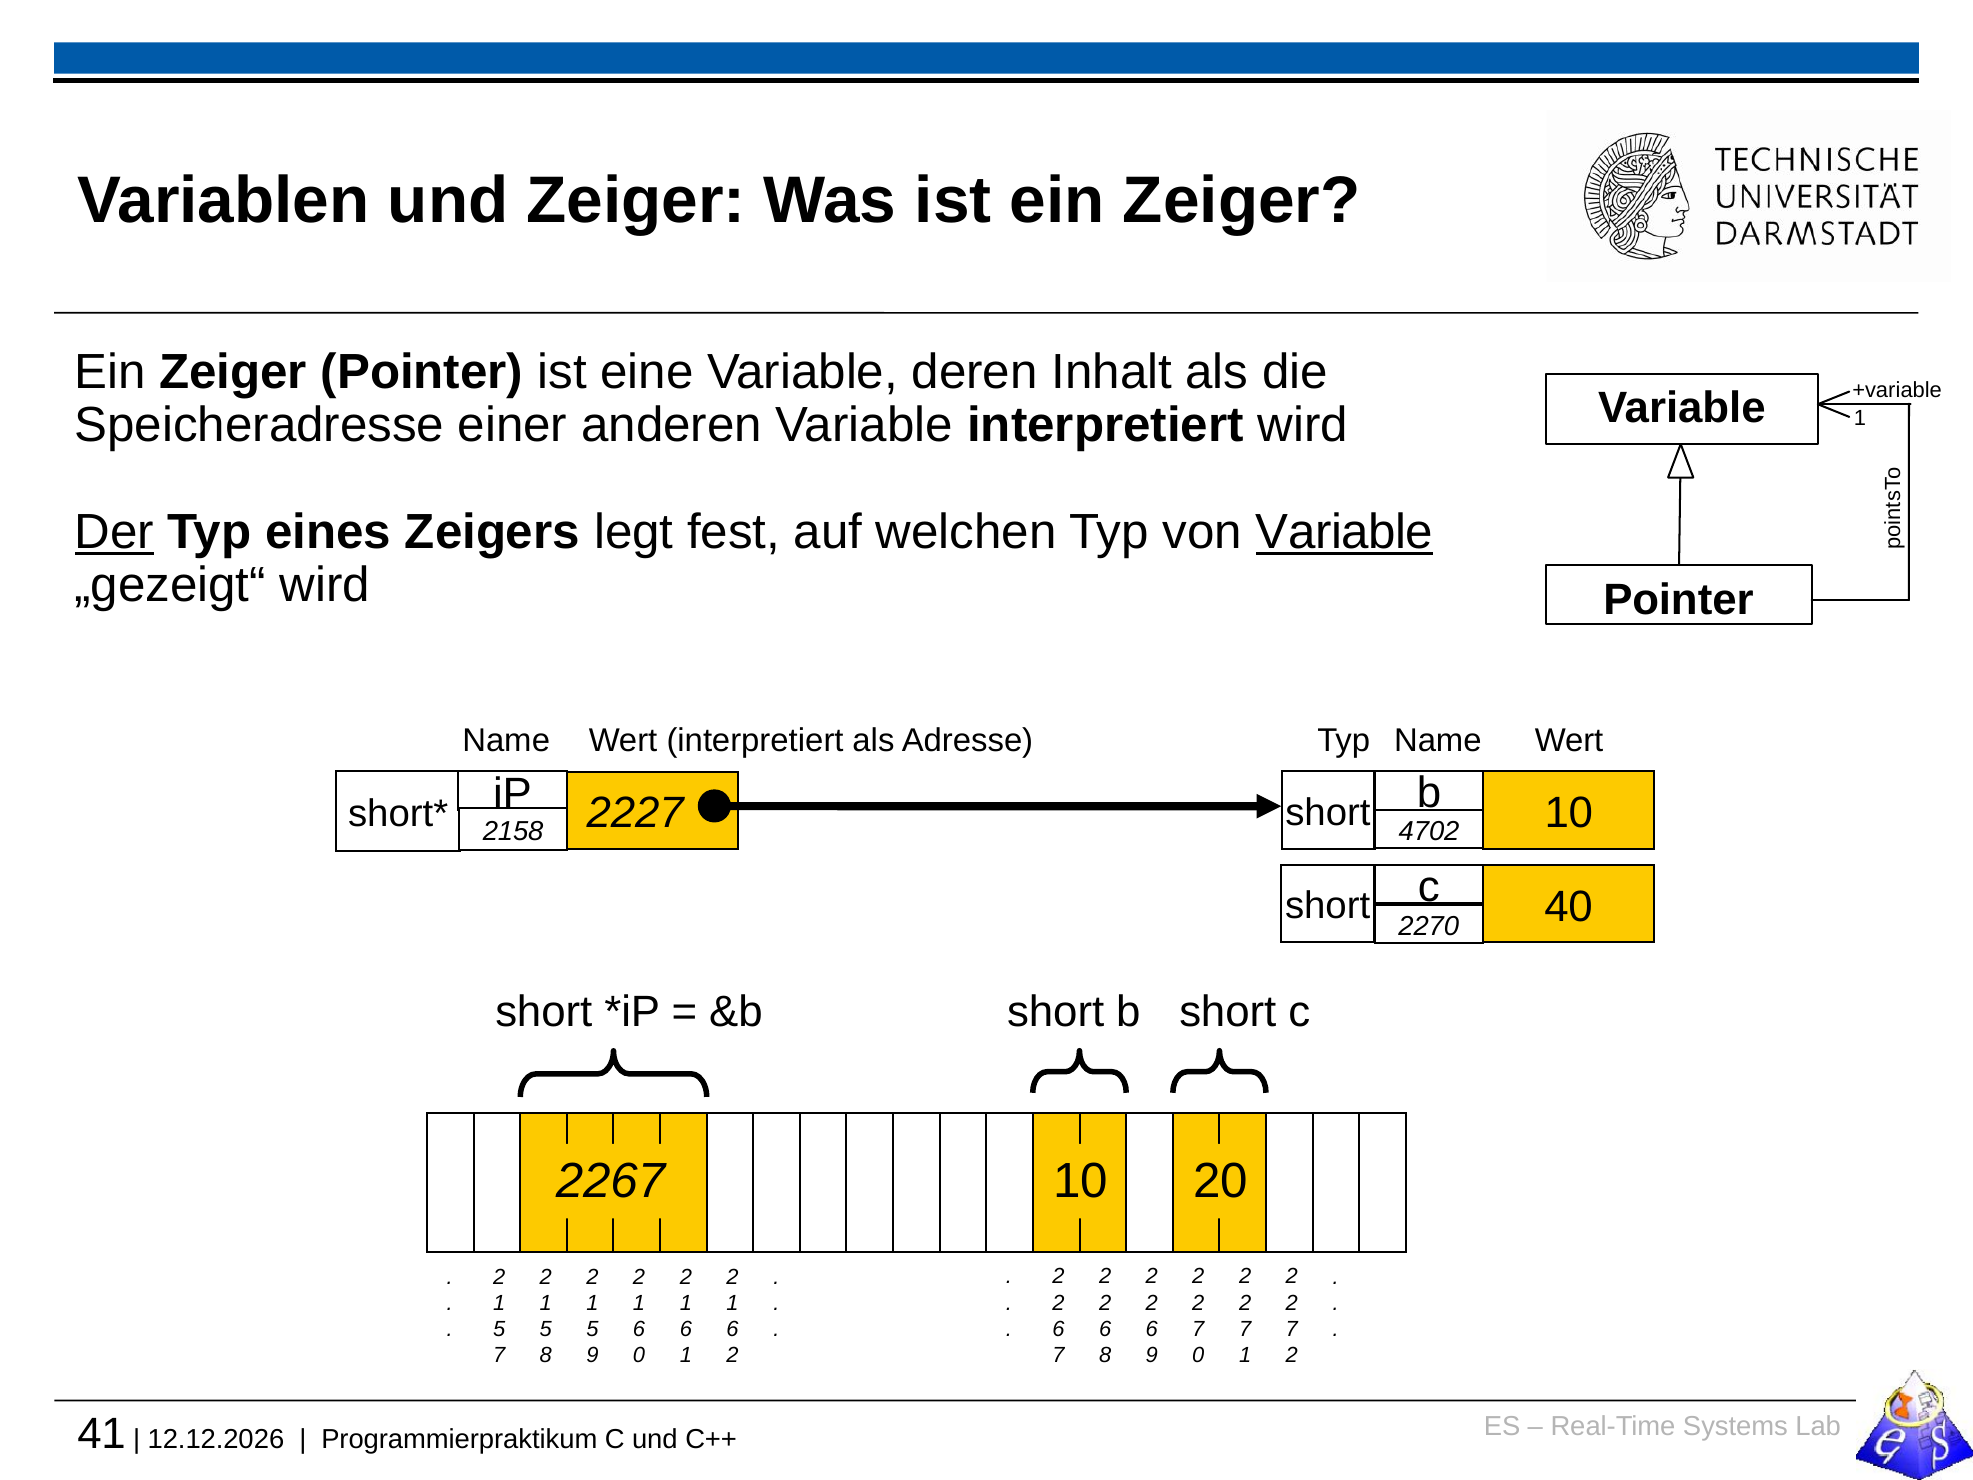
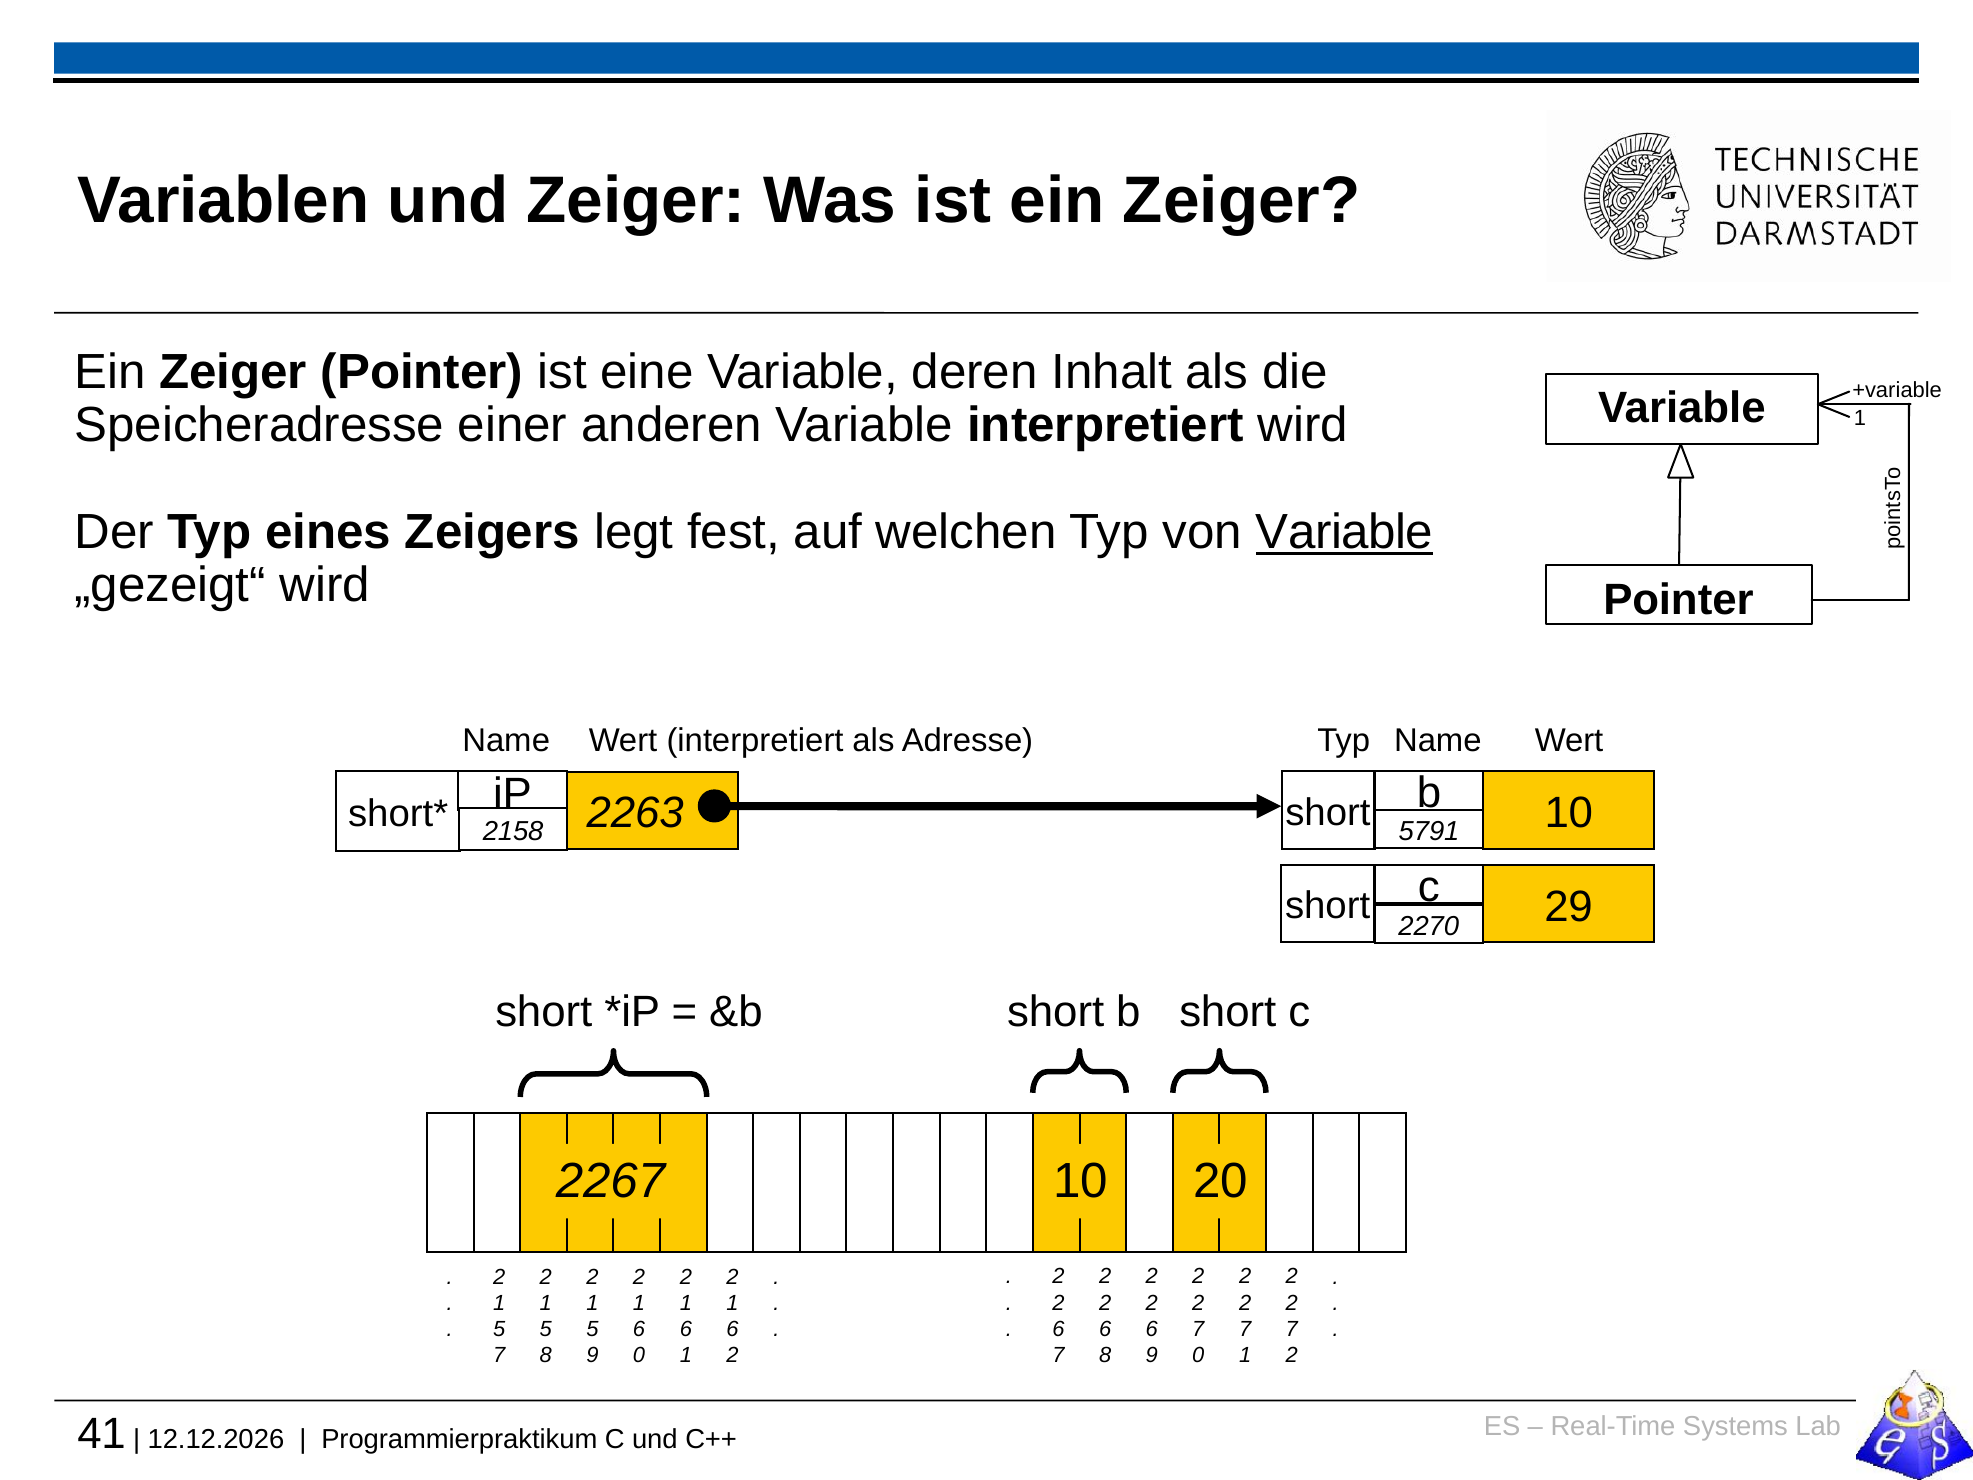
Der underline: present -> none
2227: 2227 -> 2263
4702: 4702 -> 5791
40: 40 -> 29
